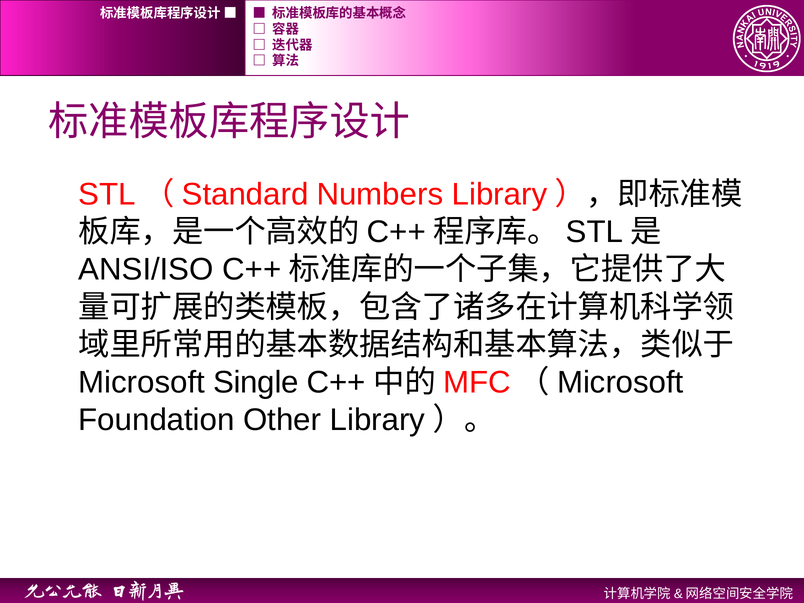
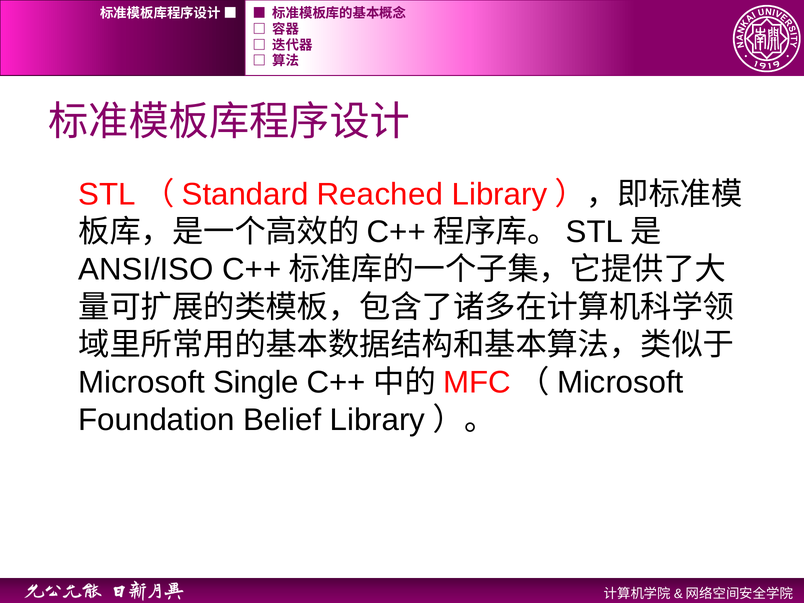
Numbers: Numbers -> Reached
Other: Other -> Belief
